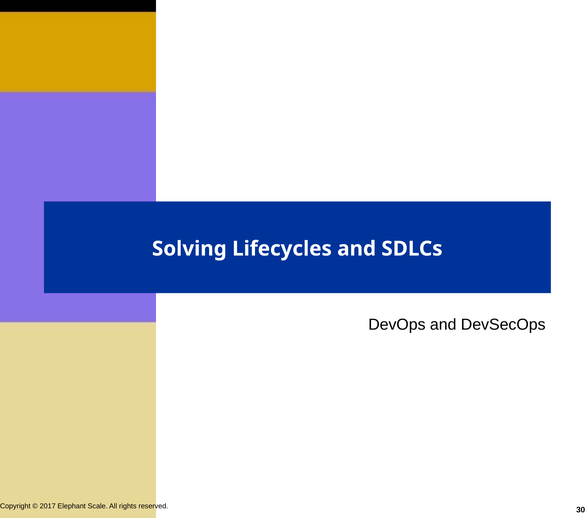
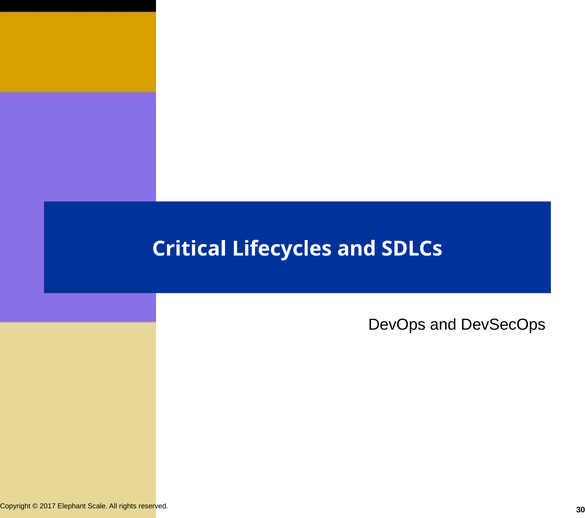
Solving: Solving -> Critical
